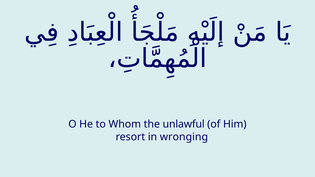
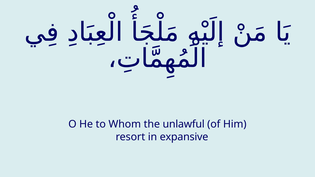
wronging: wronging -> expansive
